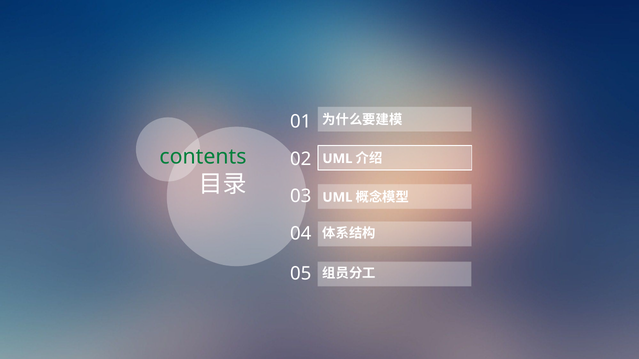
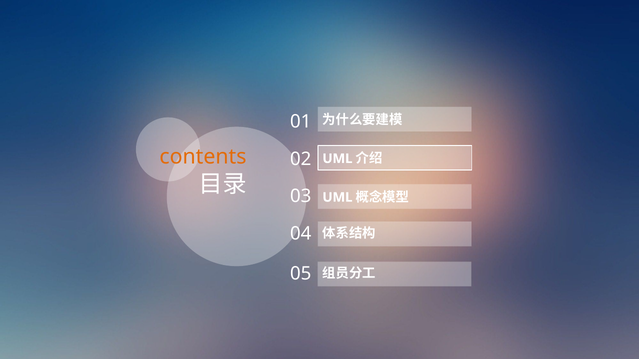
contents colour: green -> orange
